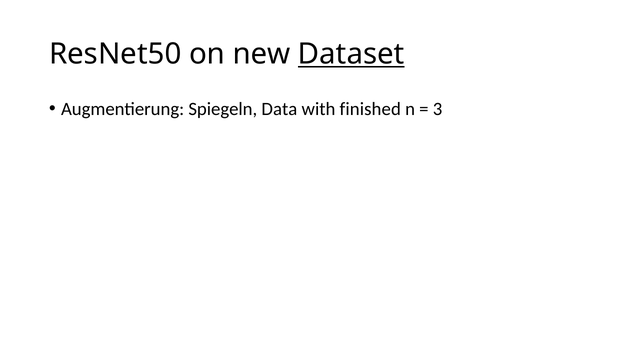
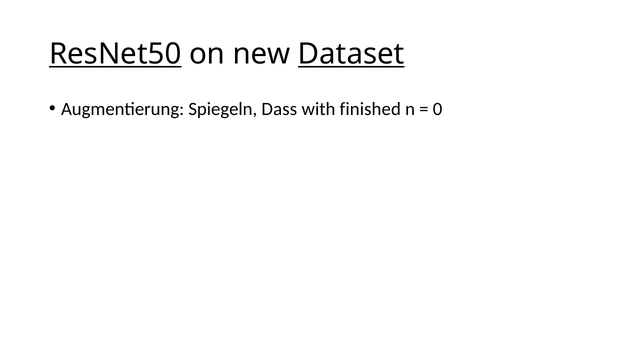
ResNet50 underline: none -> present
Data: Data -> Dass
3: 3 -> 0
